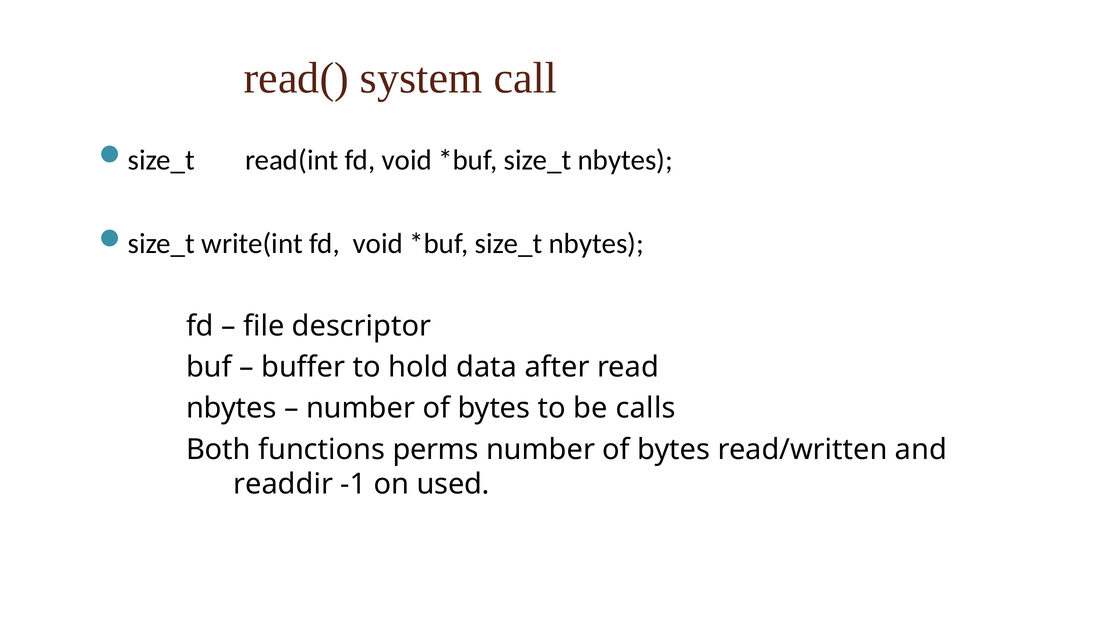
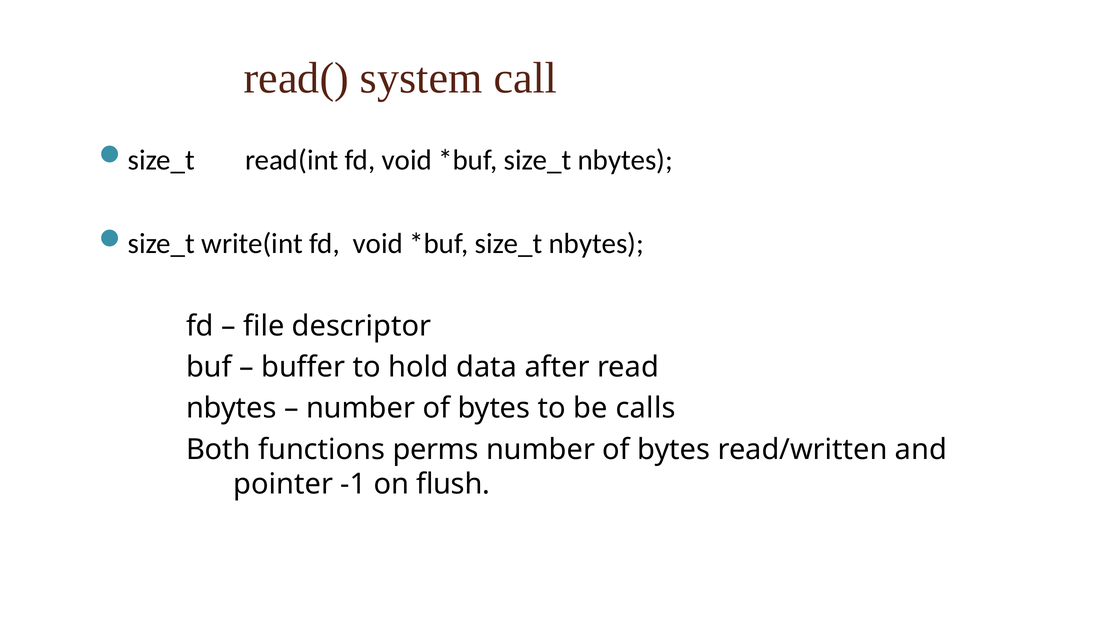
readdir: readdir -> pointer
used: used -> flush
